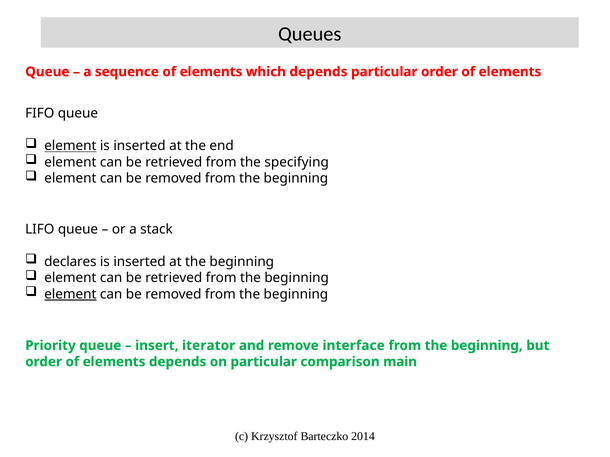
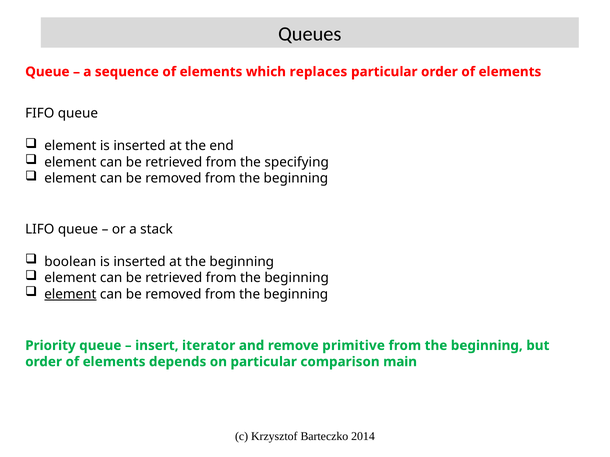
which depends: depends -> replaces
element at (70, 146) underline: present -> none
declares: declares -> boolean
interface: interface -> primitive
